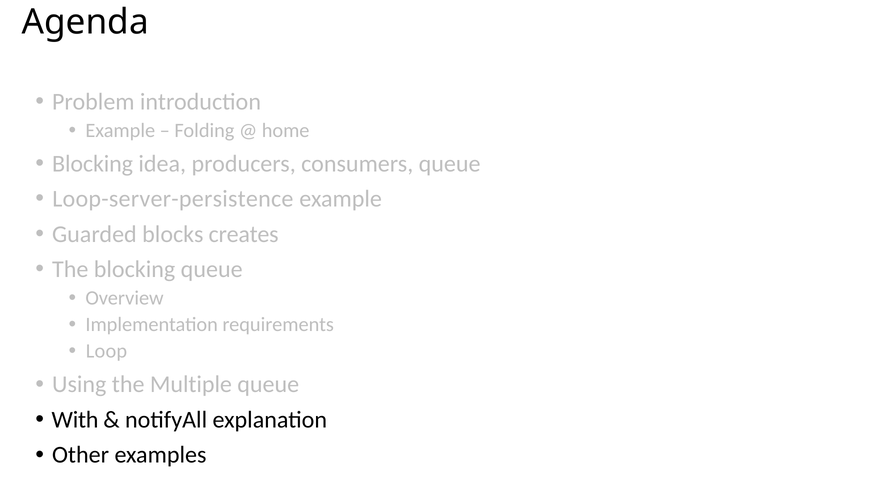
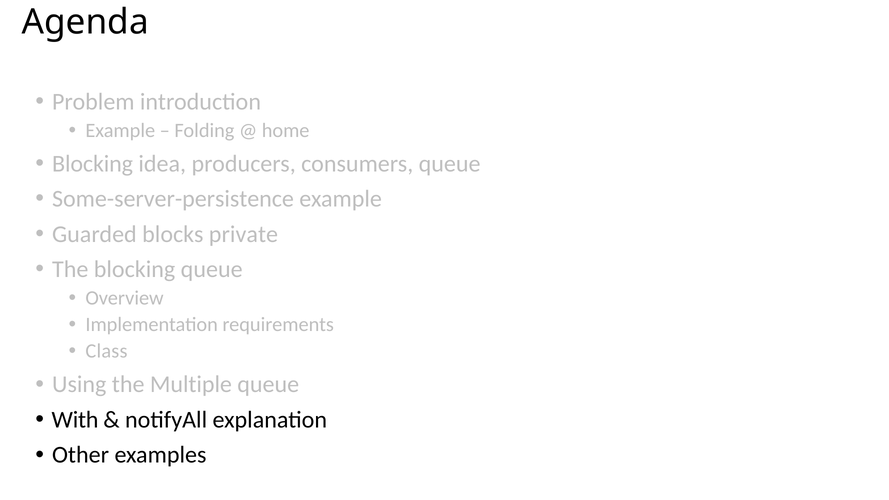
Loop-server-persistence: Loop-server-persistence -> Some-server-persistence
creates: creates -> private
Loop: Loop -> Class
